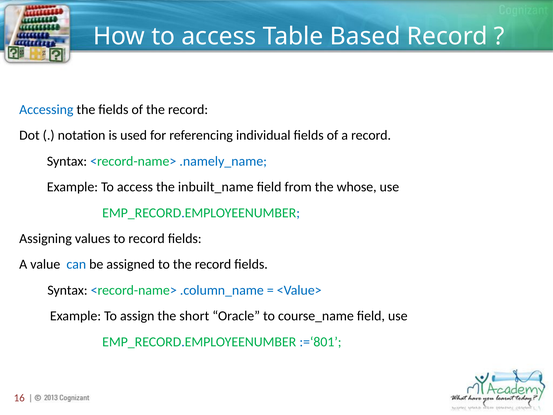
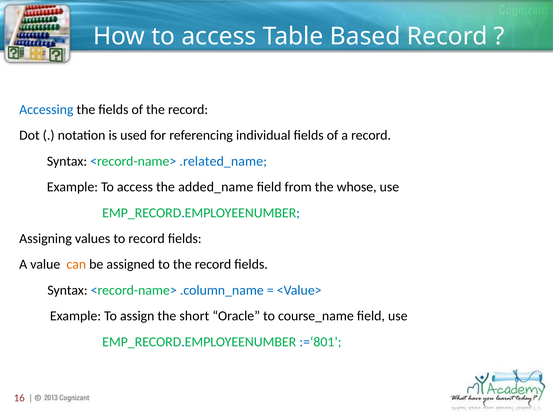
.namely_name: .namely_name -> .related_name
inbuilt_name: inbuilt_name -> added_name
can colour: blue -> orange
